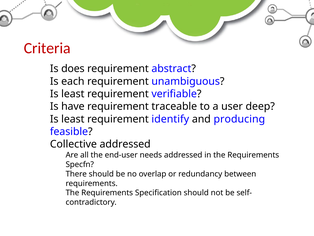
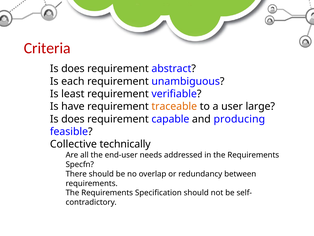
traceable colour: black -> orange
deep: deep -> large
least at (73, 119): least -> does
identify: identify -> capable
Collective addressed: addressed -> technically
